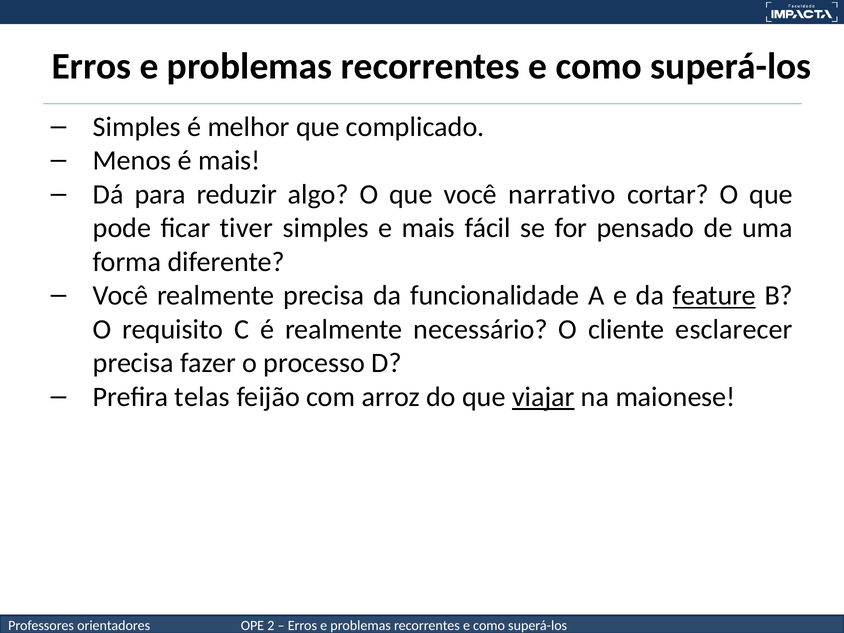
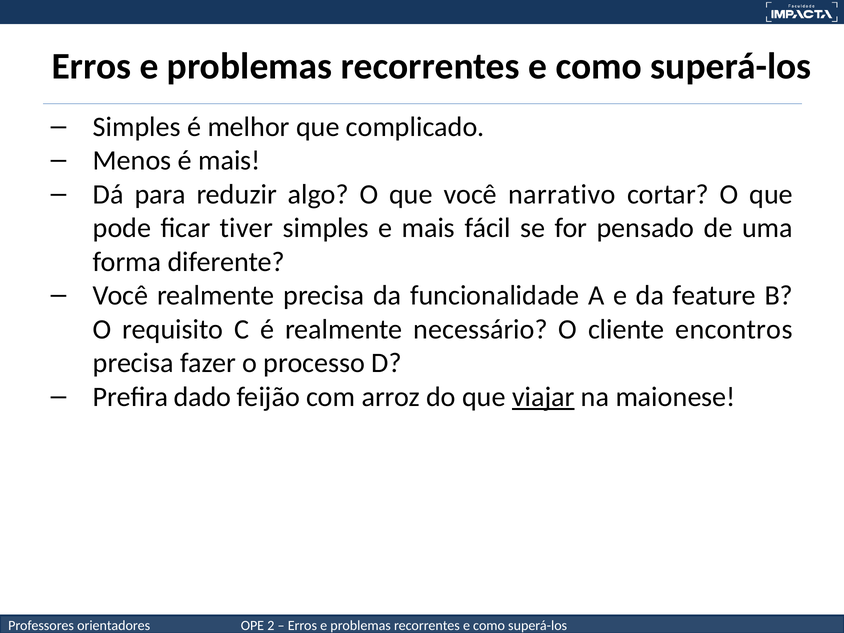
feature underline: present -> none
esclarecer: esclarecer -> encontros
telas: telas -> dado
